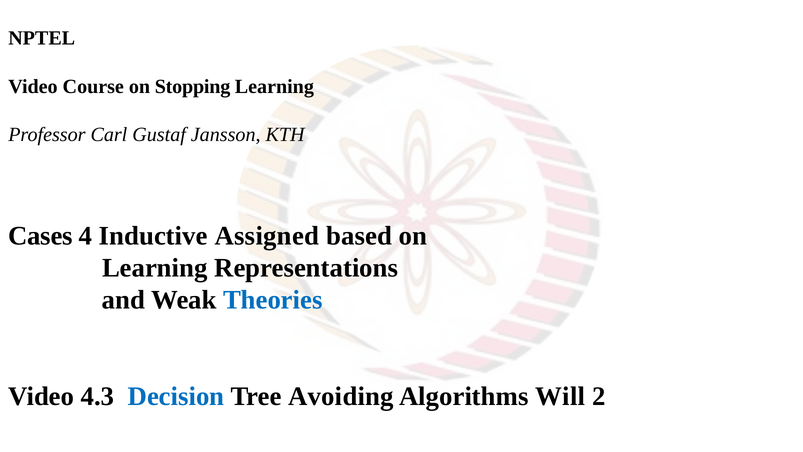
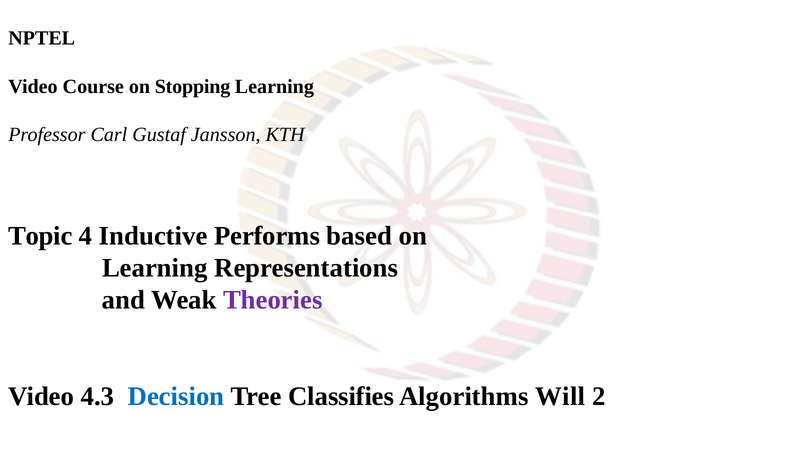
Cases: Cases -> Topic
Assigned: Assigned -> Performs
Theories colour: blue -> purple
Avoiding: Avoiding -> Classifies
